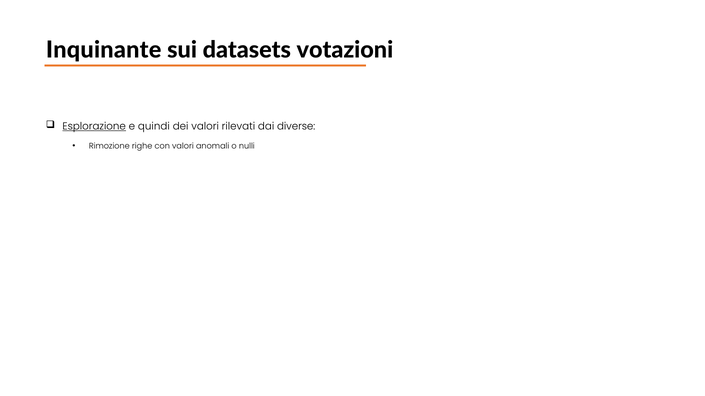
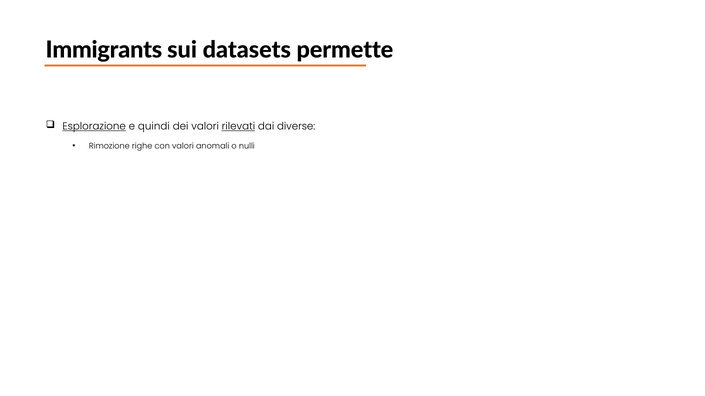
Inquinante: Inquinante -> Immigrants
votazioni: votazioni -> permette
rilevati underline: none -> present
